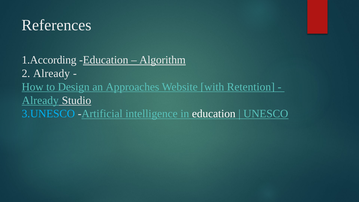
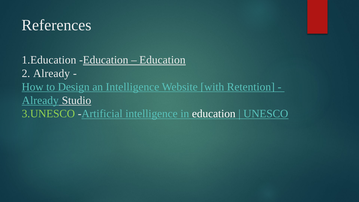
1.According: 1.According -> 1.Education
Algorithm at (162, 60): Algorithm -> Education
an Approaches: Approaches -> Intelligence
3.UNESCO colour: light blue -> light green
